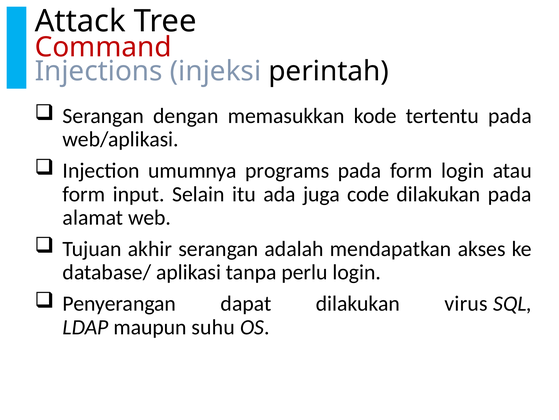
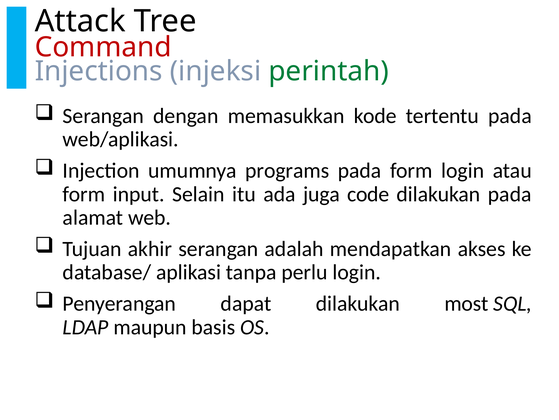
perintah colour: black -> green
virus: virus -> most
suhu: suhu -> basis
